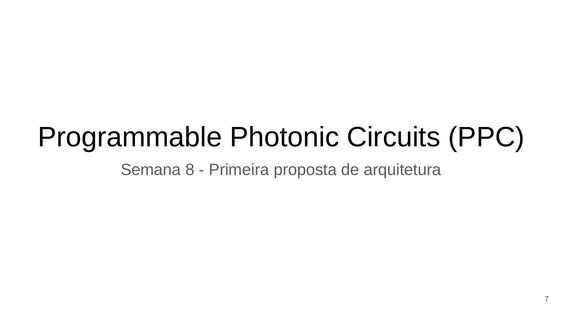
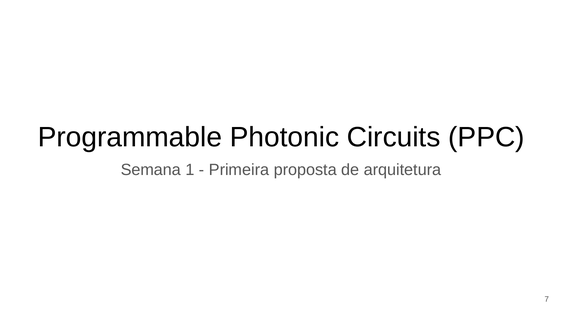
8: 8 -> 1
